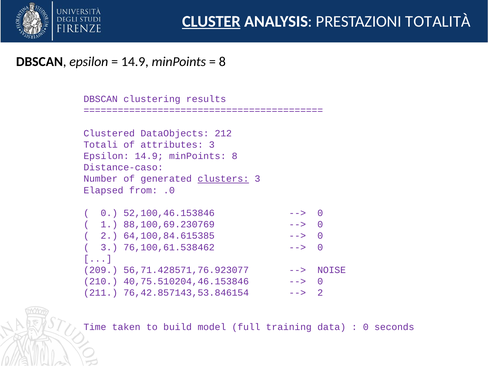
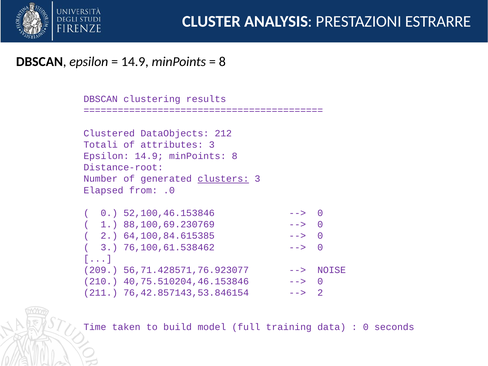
CLUSTER underline: present -> none
TOTALITÀ: TOTALITÀ -> ESTRARRE
Distance-caso: Distance-caso -> Distance-root
